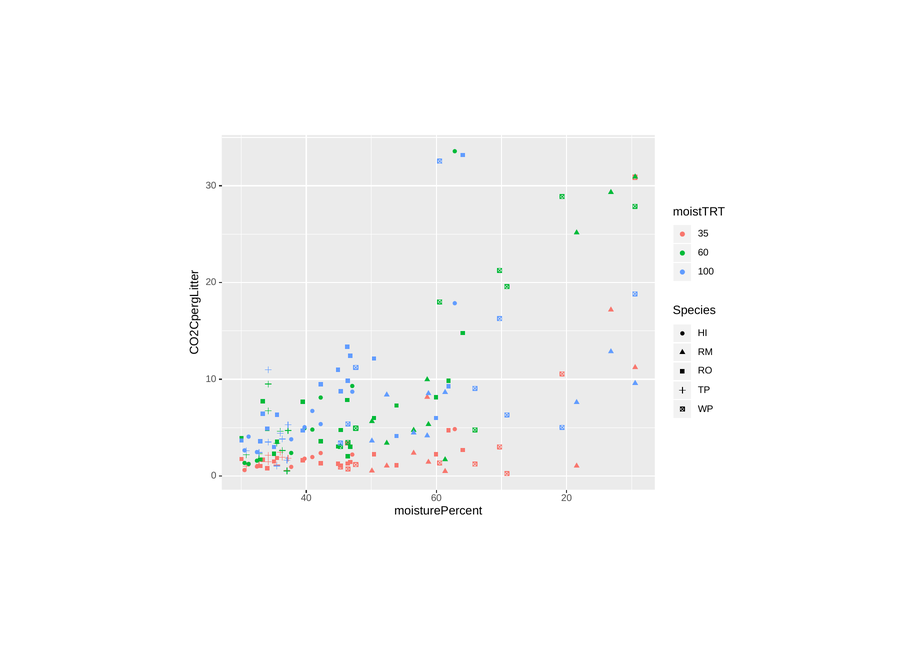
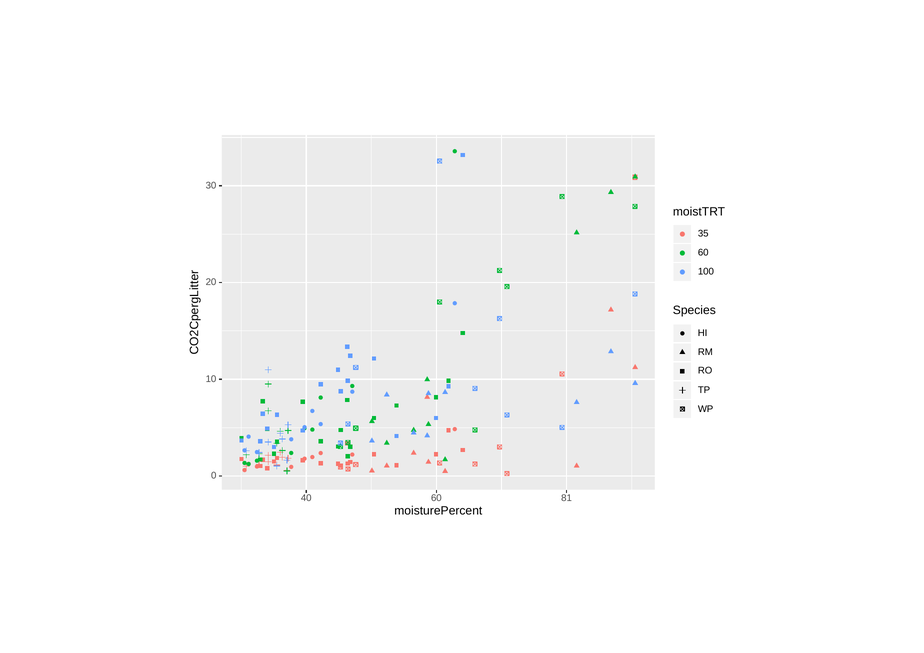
60 20: 20 -> 81
